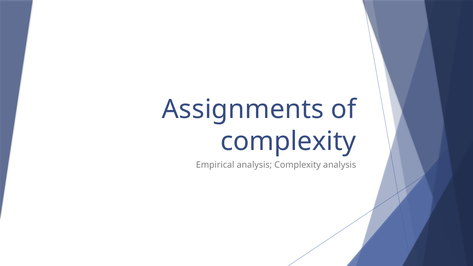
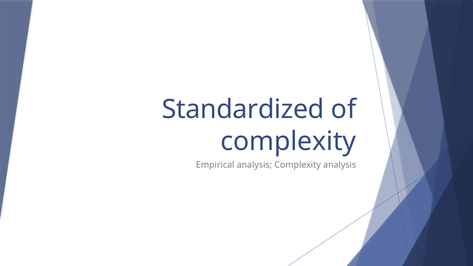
Assignments: Assignments -> Standardized
